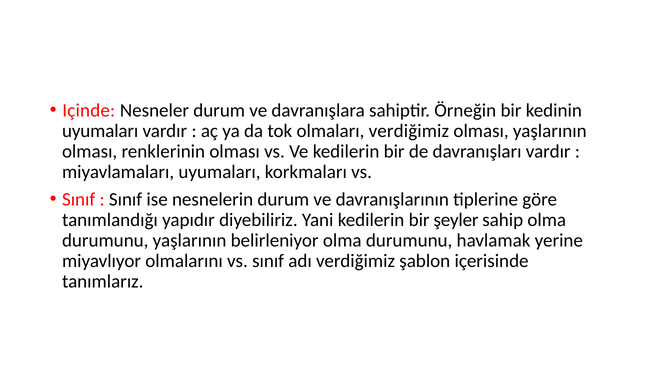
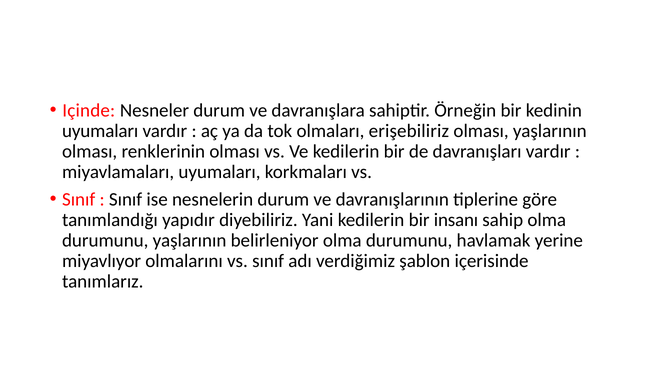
olmaları verdiğimiz: verdiğimiz -> erişebiliriz
şeyler: şeyler -> insanı
